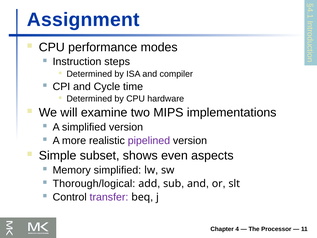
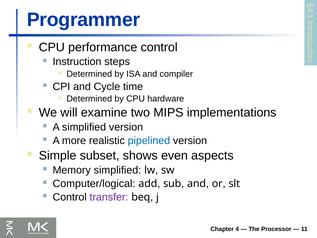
Assignment: Assignment -> Programmer
performance modes: modes -> control
pipelined colour: purple -> blue
Thorough/logical: Thorough/logical -> Computer/logical
